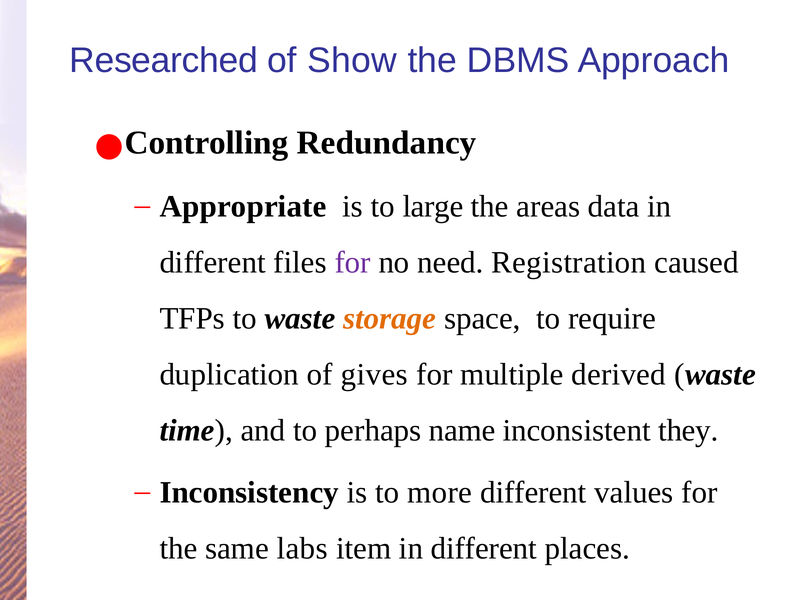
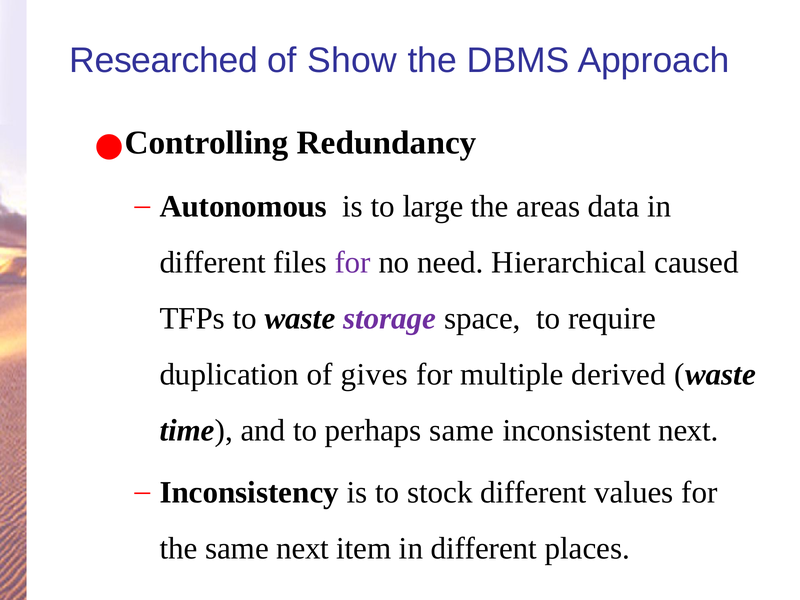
Appropriate: Appropriate -> Autonomous
Registration: Registration -> Hierarchical
storage colour: orange -> purple
perhaps name: name -> same
inconsistent they: they -> next
more: more -> stock
same labs: labs -> next
